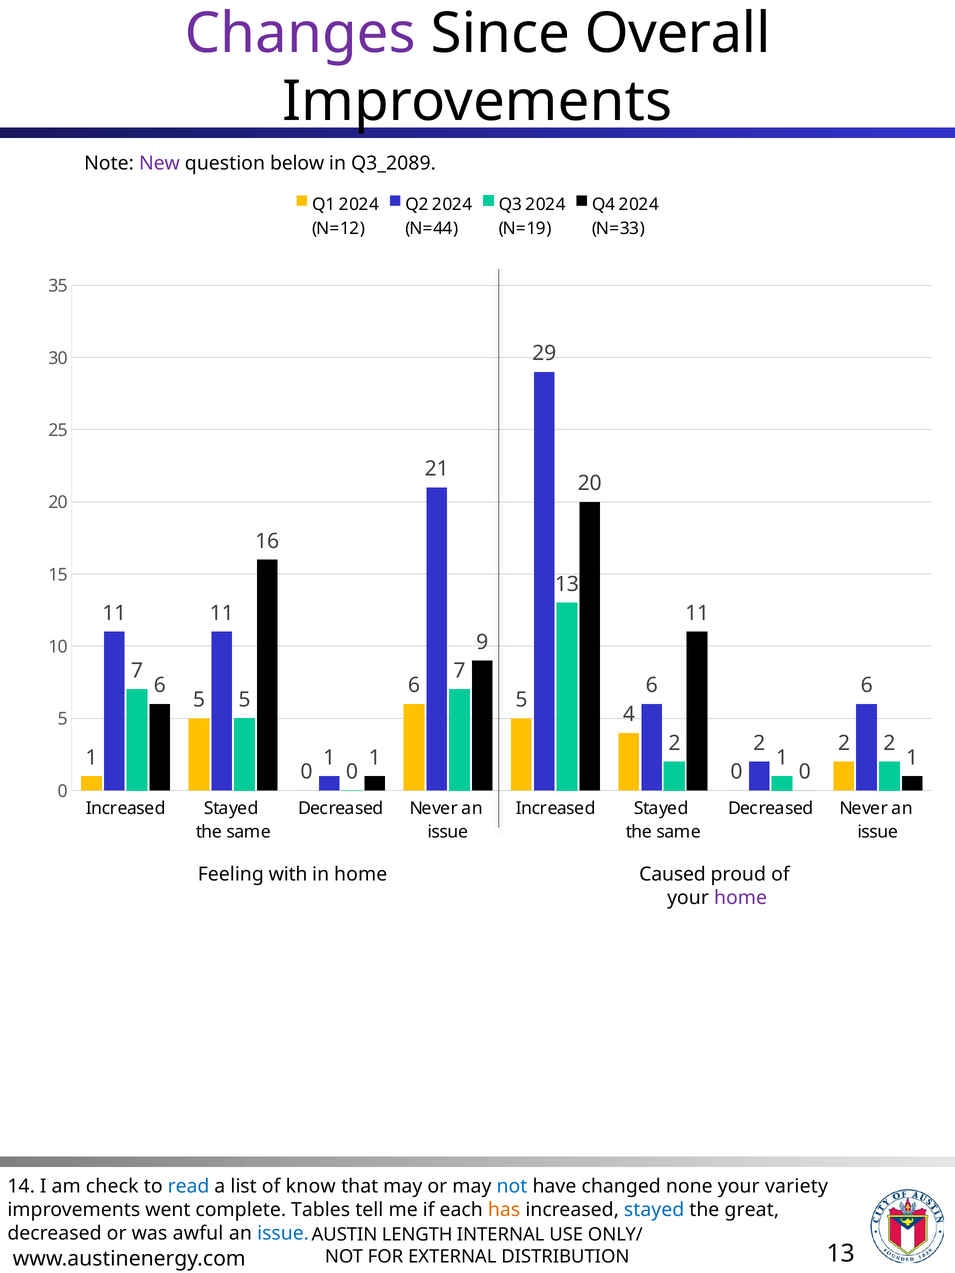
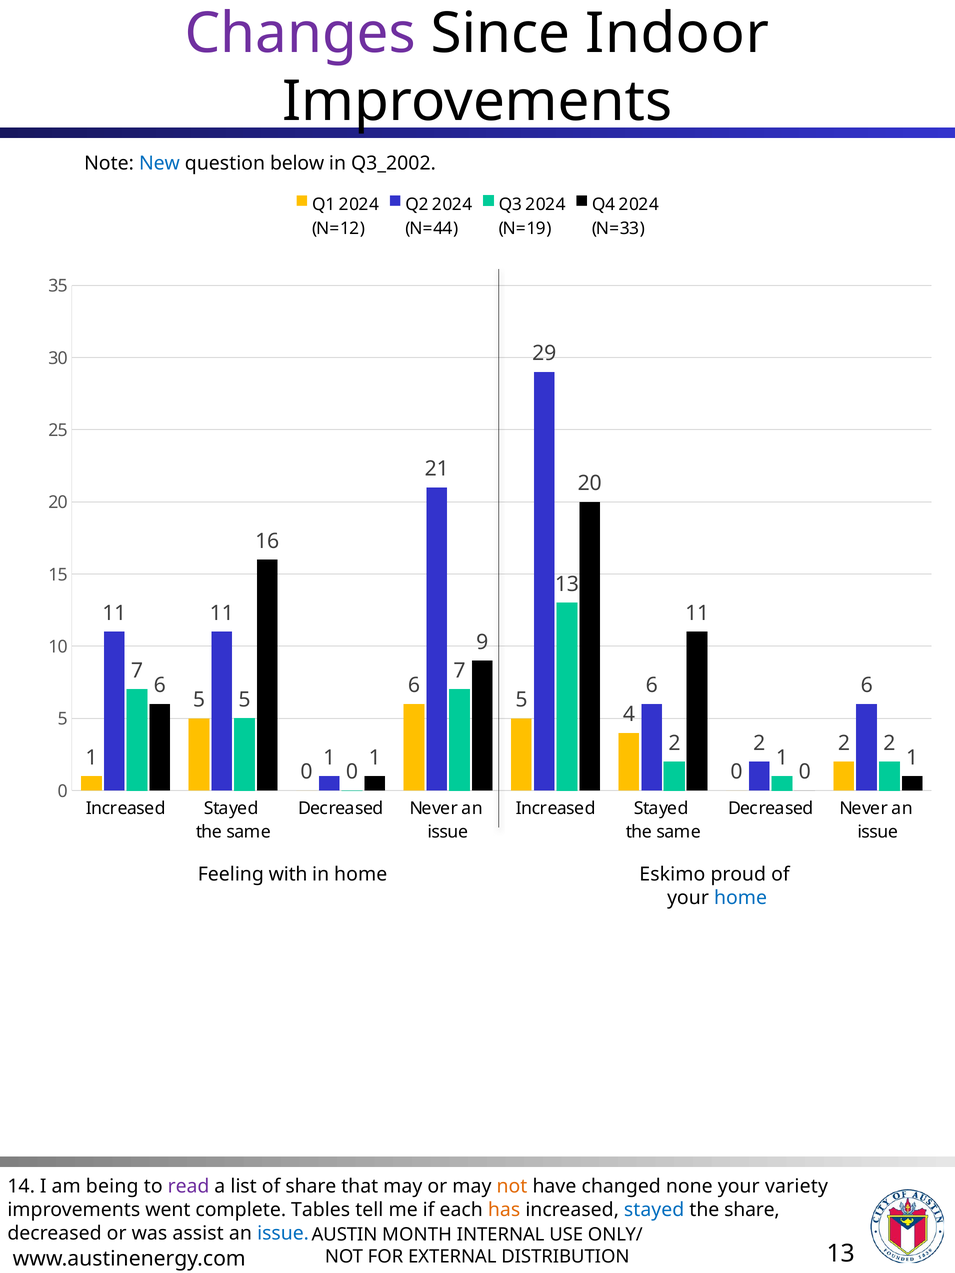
Overall: Overall -> Indoor
New colour: purple -> blue
Q3_2089: Q3_2089 -> Q3_2002
Caused: Caused -> Eskimo
home at (741, 898) colour: purple -> blue
check: check -> being
read colour: blue -> purple
of know: know -> share
not at (512, 1187) colour: blue -> orange
the great: great -> share
awful: awful -> assist
LENGTH: LENGTH -> MONTH
